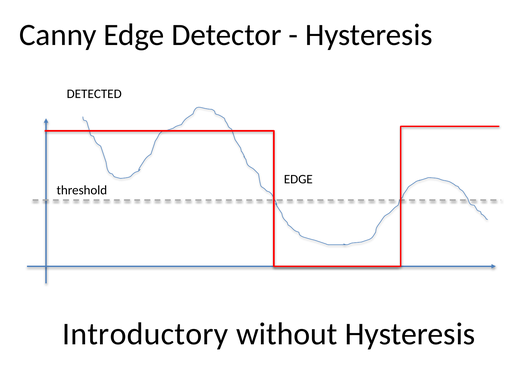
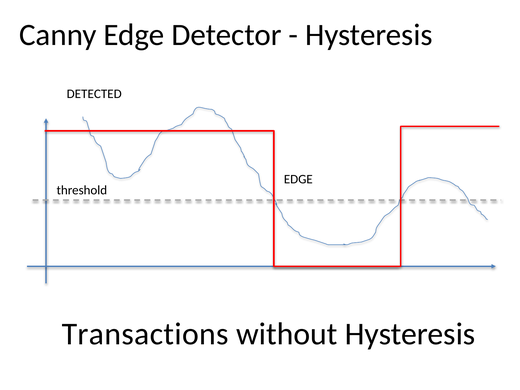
Introductory: Introductory -> Transactions
